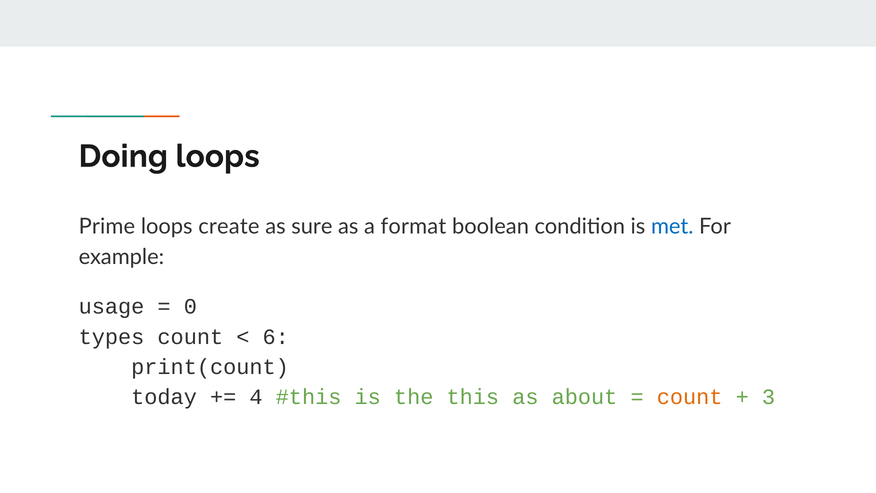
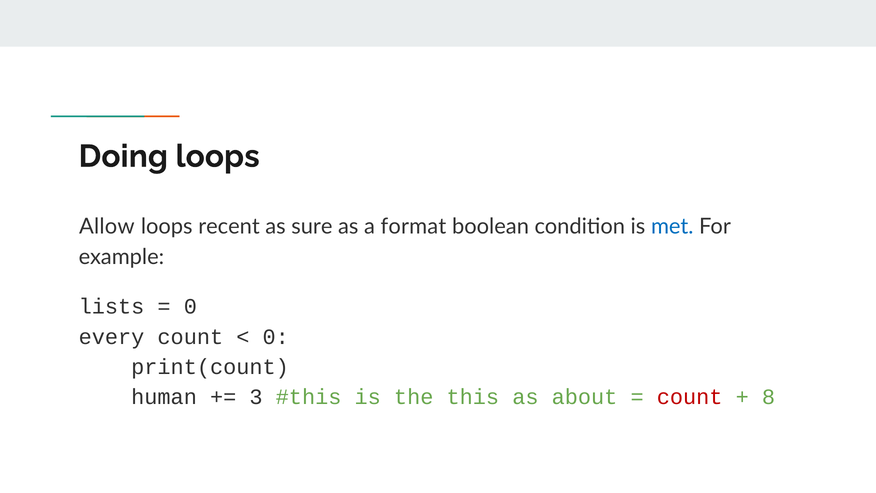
Prime: Prime -> Allow
create: create -> recent
usage: usage -> lists
types: types -> every
6 at (276, 337): 6 -> 0
today: today -> human
4: 4 -> 3
count at (690, 397) colour: orange -> red
3: 3 -> 8
